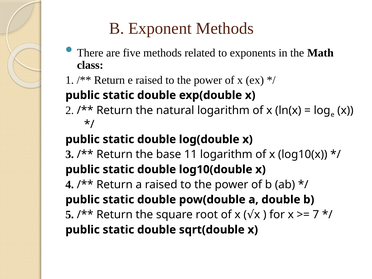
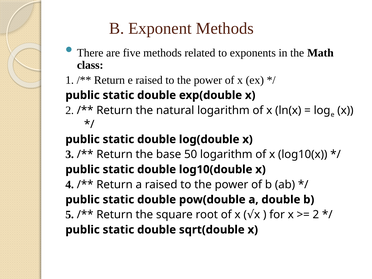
11: 11 -> 50
7 at (316, 215): 7 -> 2
